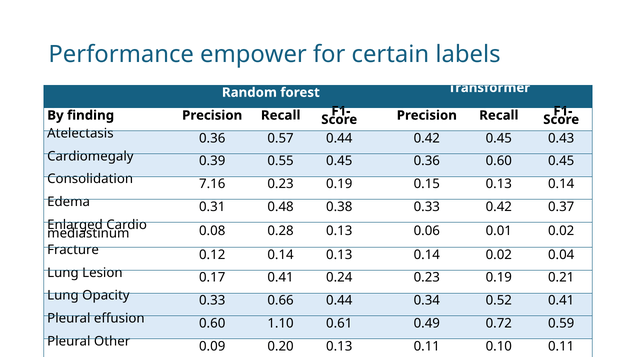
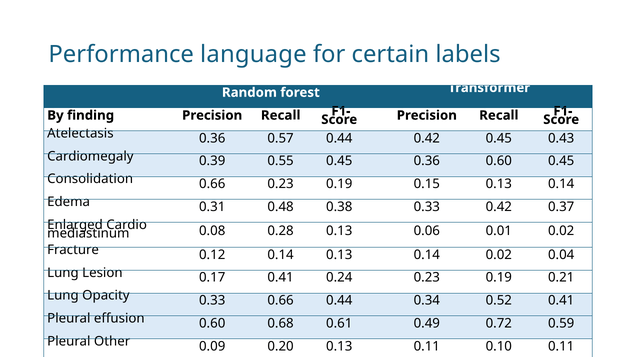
empower: empower -> language
Consolidation 7.16: 7.16 -> 0.66
1.10: 1.10 -> 0.68
